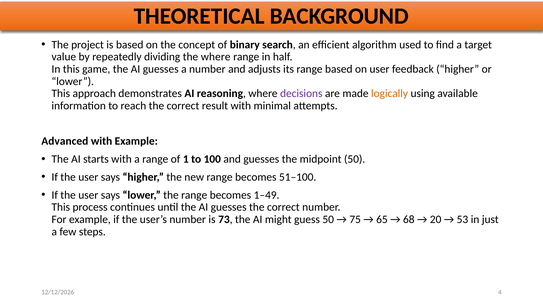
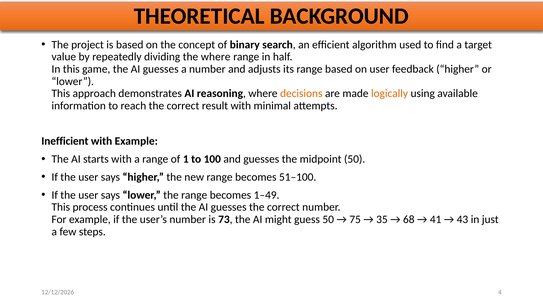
decisions colour: purple -> orange
Advanced: Advanced -> Inefficient
65: 65 -> 35
20: 20 -> 41
53: 53 -> 43
